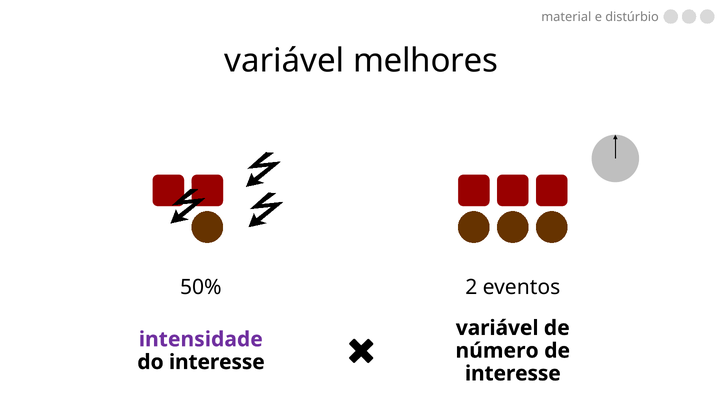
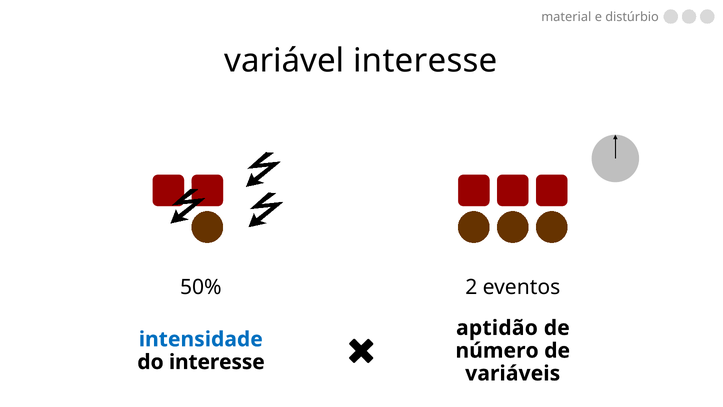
variável melhores: melhores -> interesse
variável at (497, 328): variável -> aptidão
intensidade colour: purple -> blue
interesse at (513, 373): interesse -> variáveis
